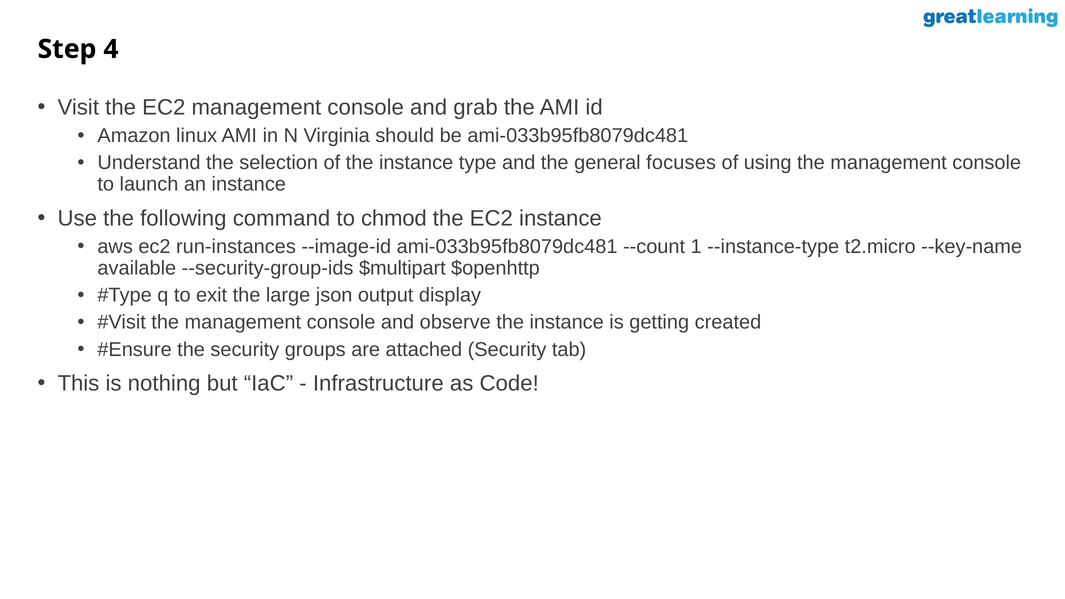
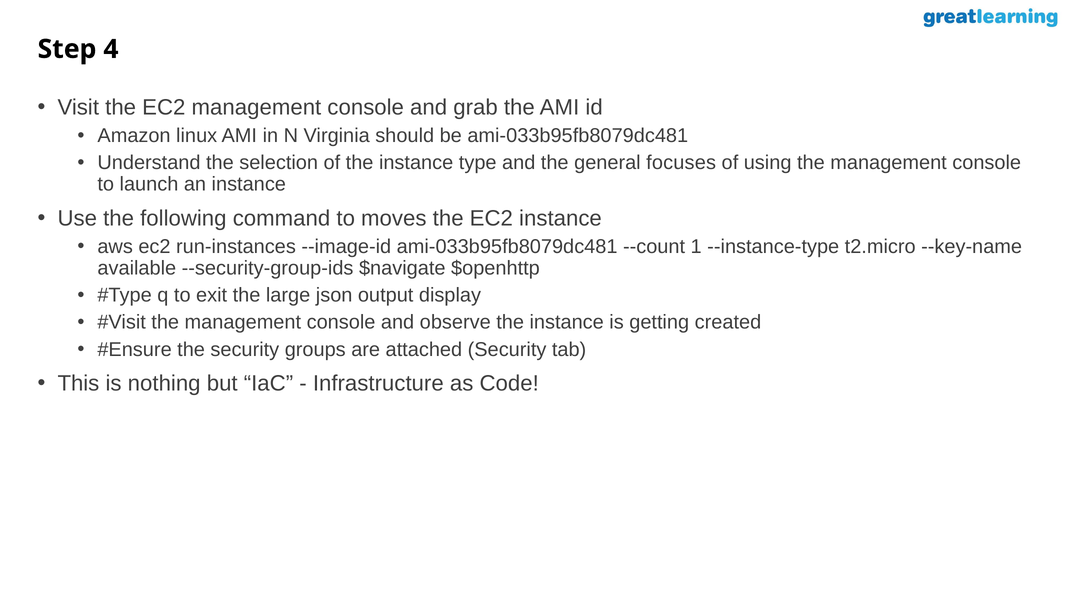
chmod: chmod -> moves
$multipart: $multipart -> $navigate
